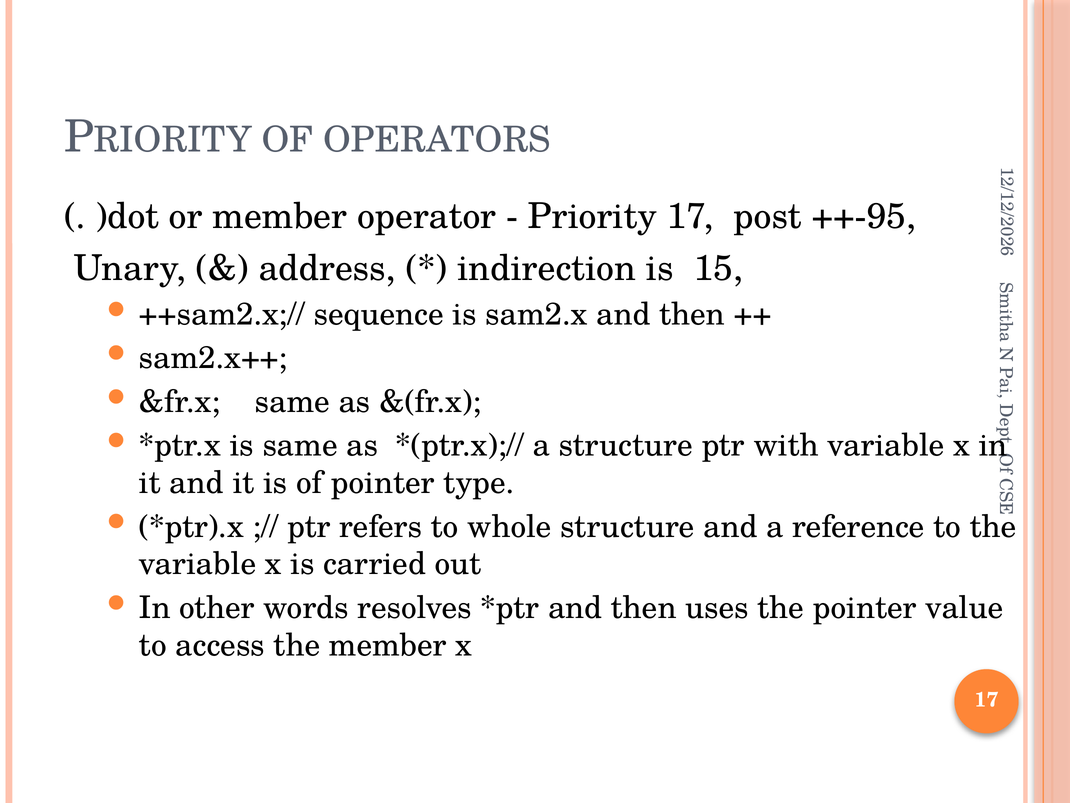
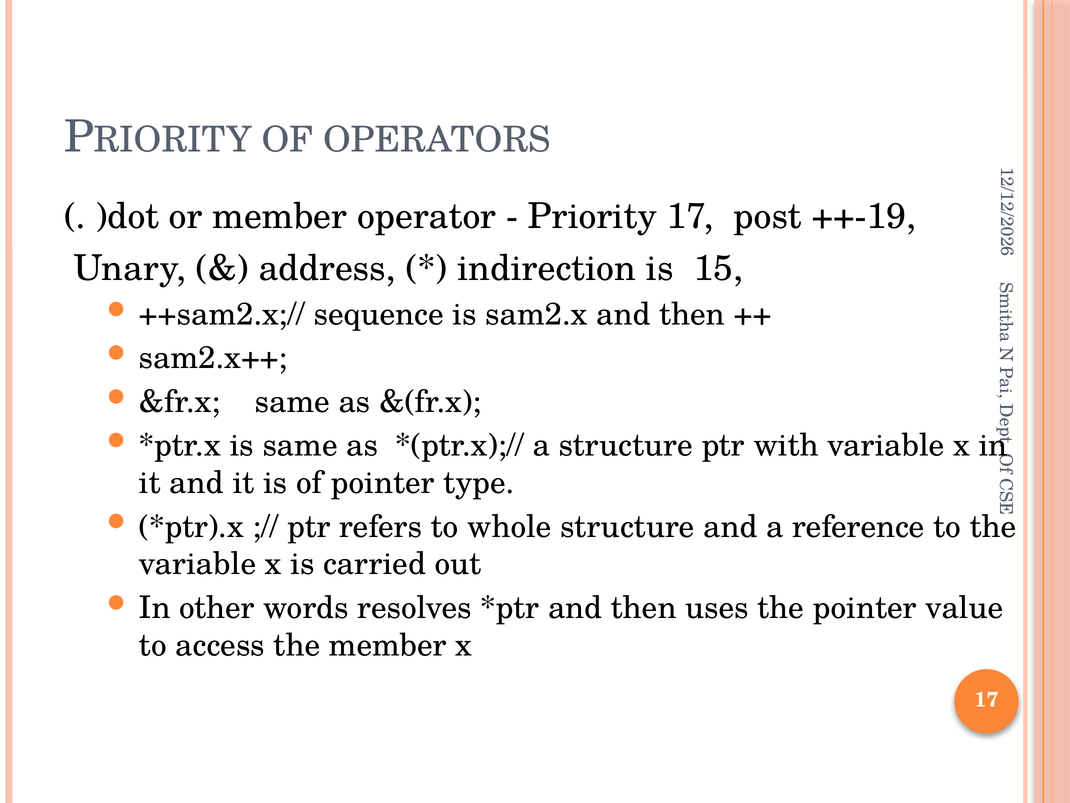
++-95: ++-95 -> ++-19
